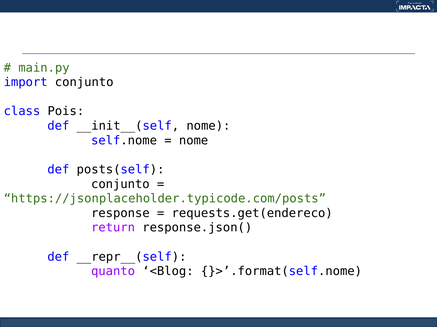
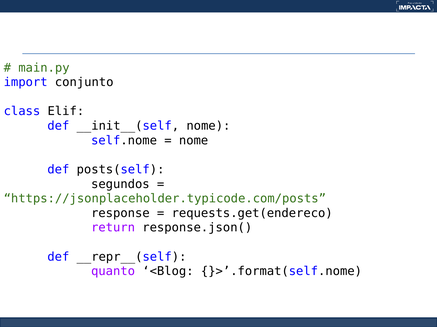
Pois: Pois -> Elif
conjunto at (120, 184): conjunto -> segundos
